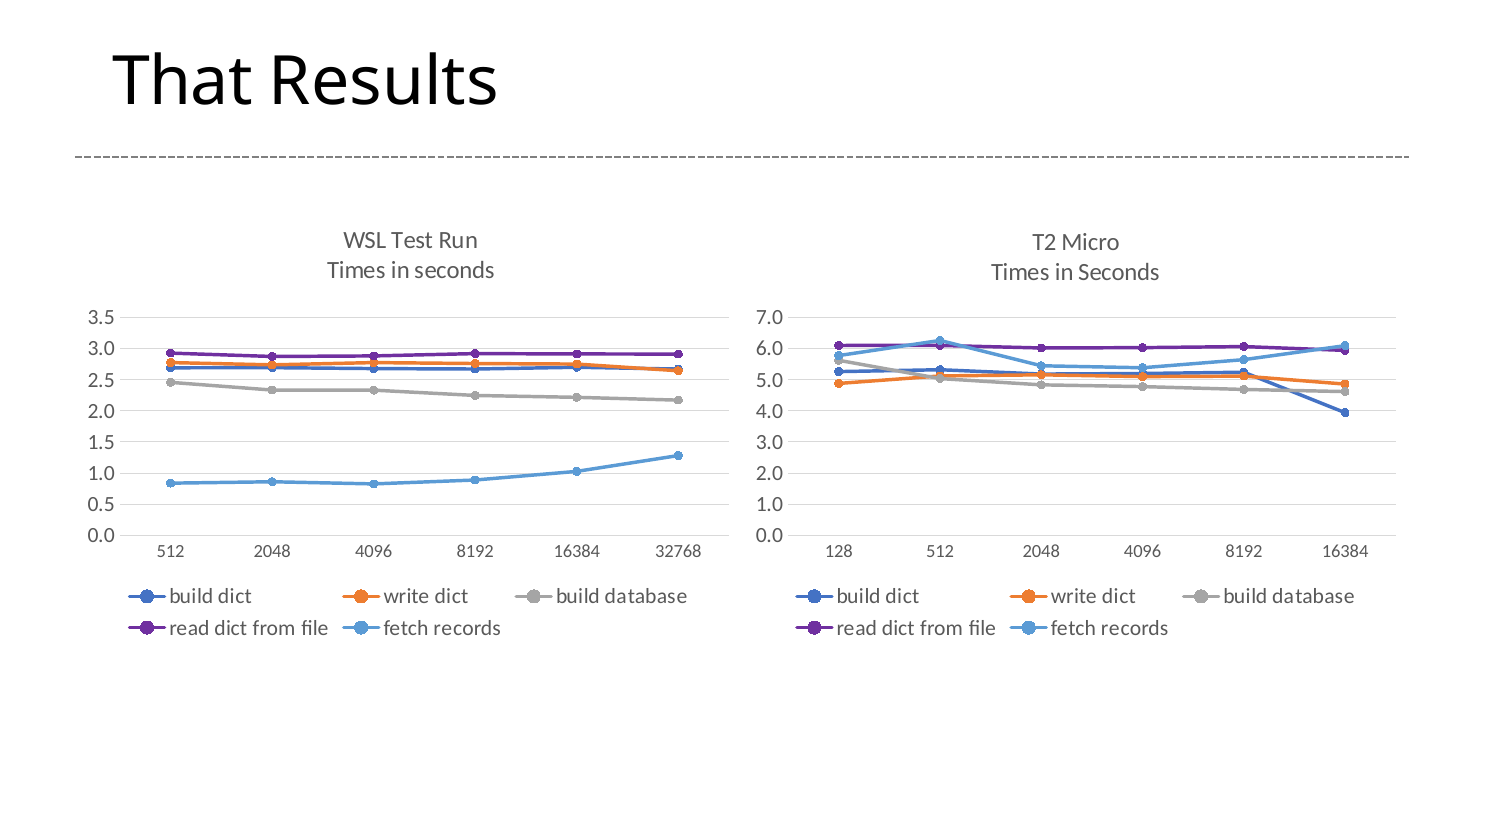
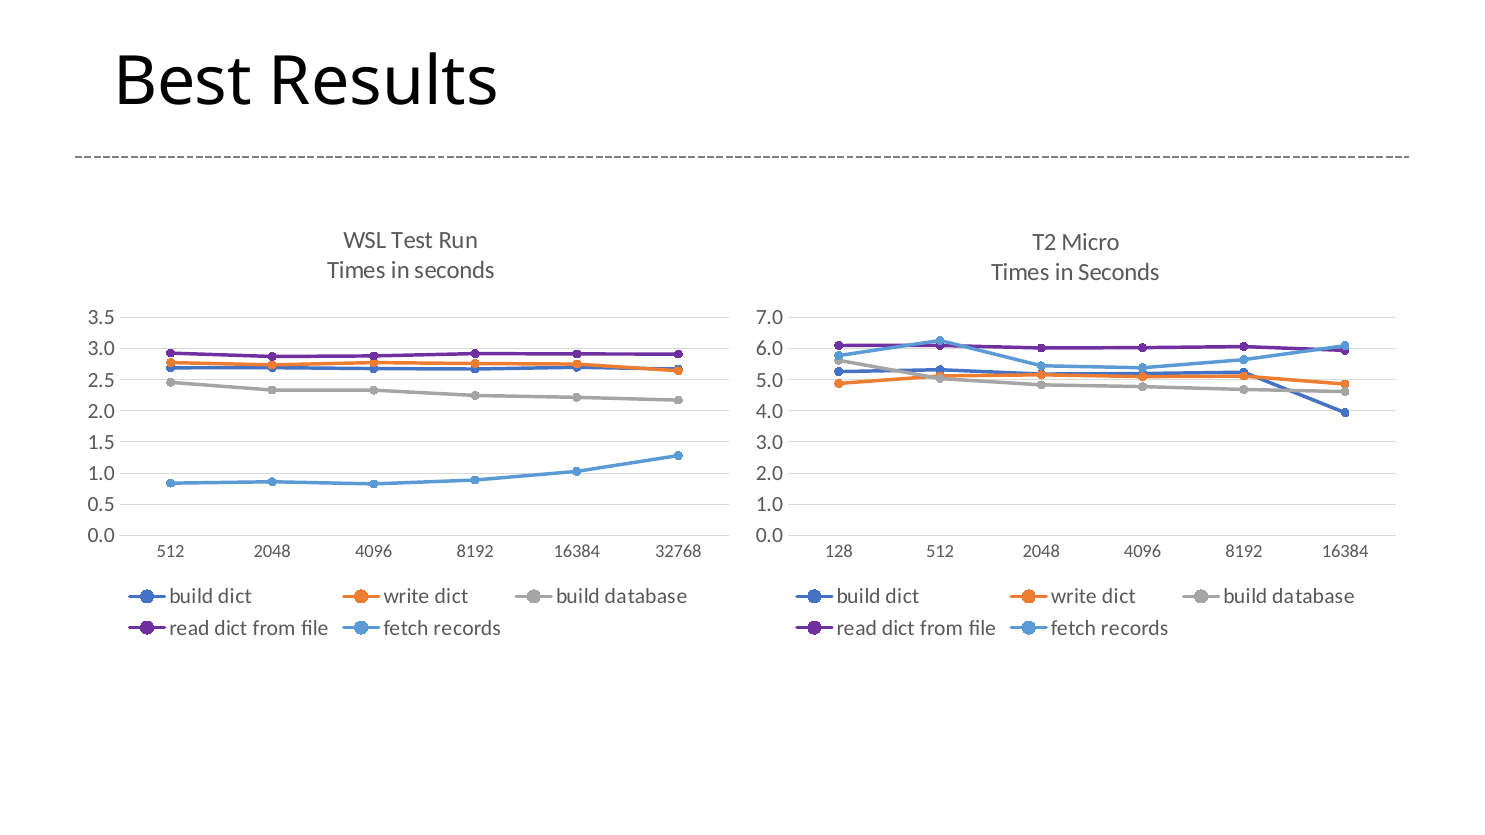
That: That -> Best
